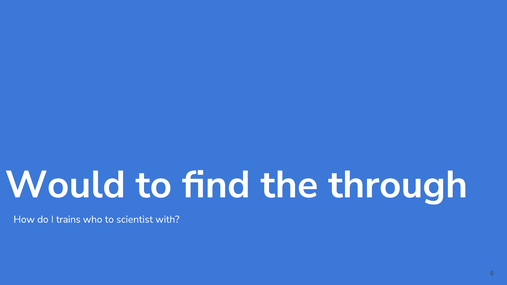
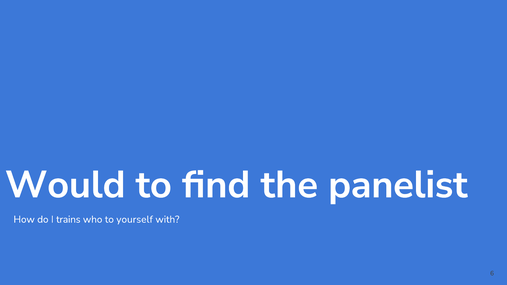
through: through -> panelist
scientist: scientist -> yourself
